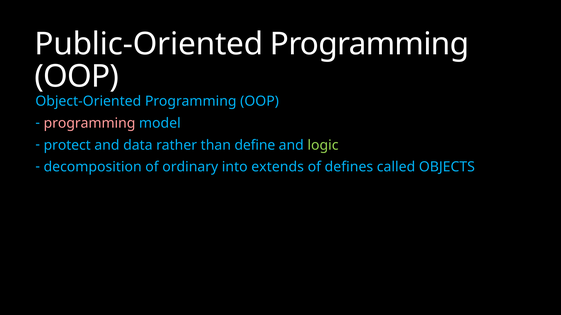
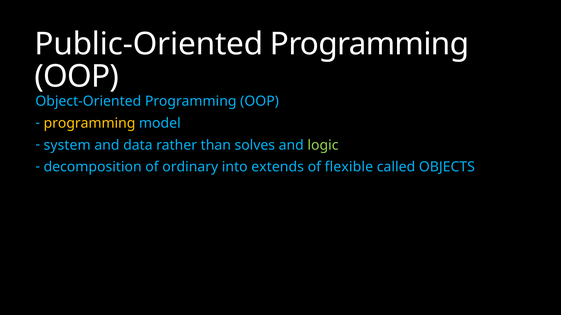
programming at (89, 123) colour: pink -> yellow
protect: protect -> system
define: define -> solves
defines: defines -> flexible
